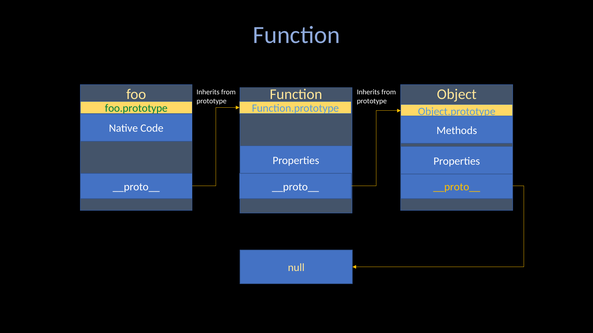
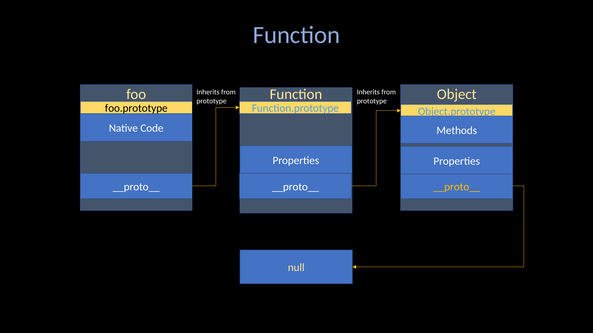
foo.prototype colour: green -> black
